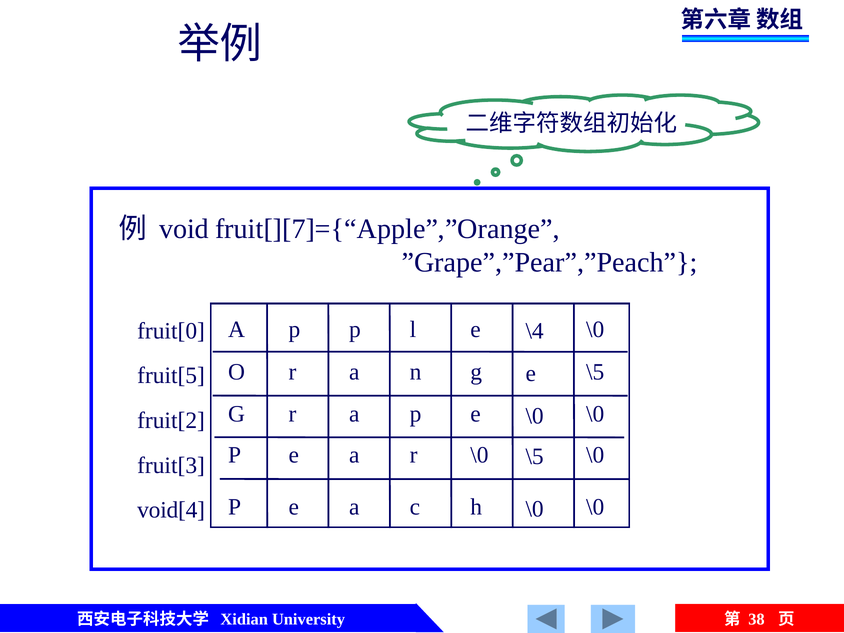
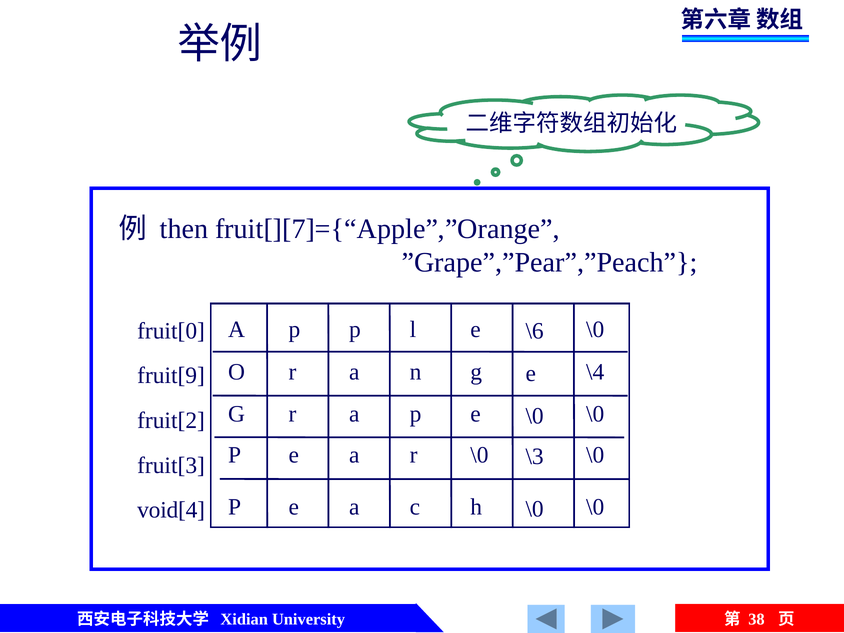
void: void -> then
\4: \4 -> \6
e \5: \5 -> \4
fruit[5: fruit[5 -> fruit[9
\0 \5: \5 -> \3
